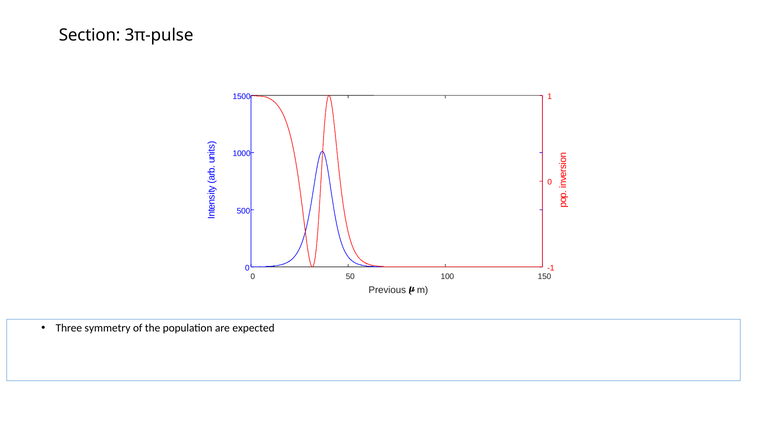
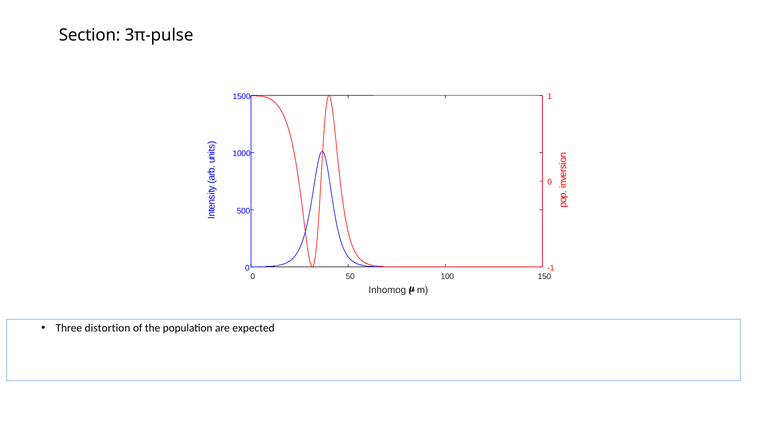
Previous: Previous -> Inhomog
symmetry: symmetry -> distortion
